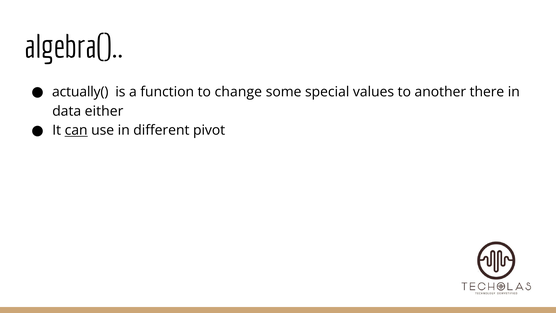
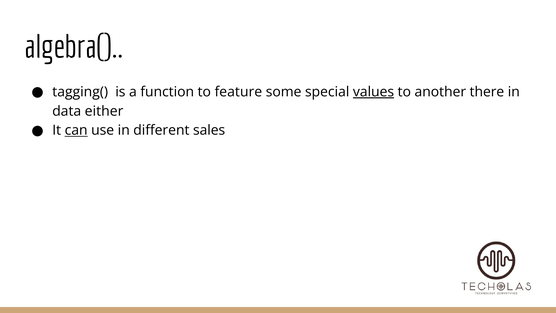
actually(: actually( -> tagging(
change: change -> feature
values underline: none -> present
pivot: pivot -> sales
